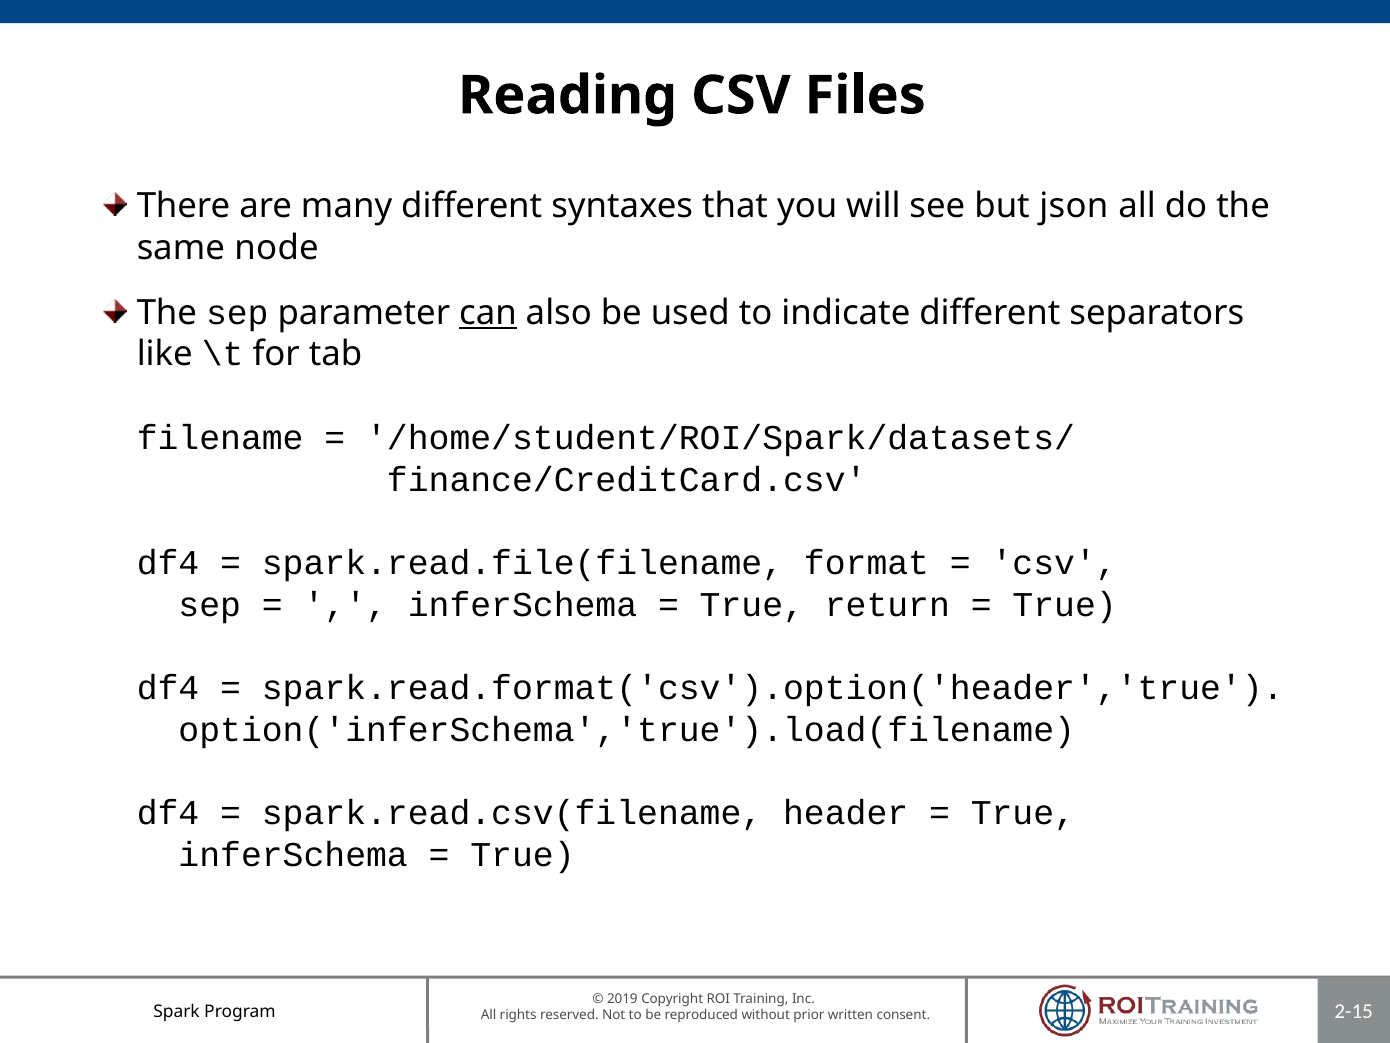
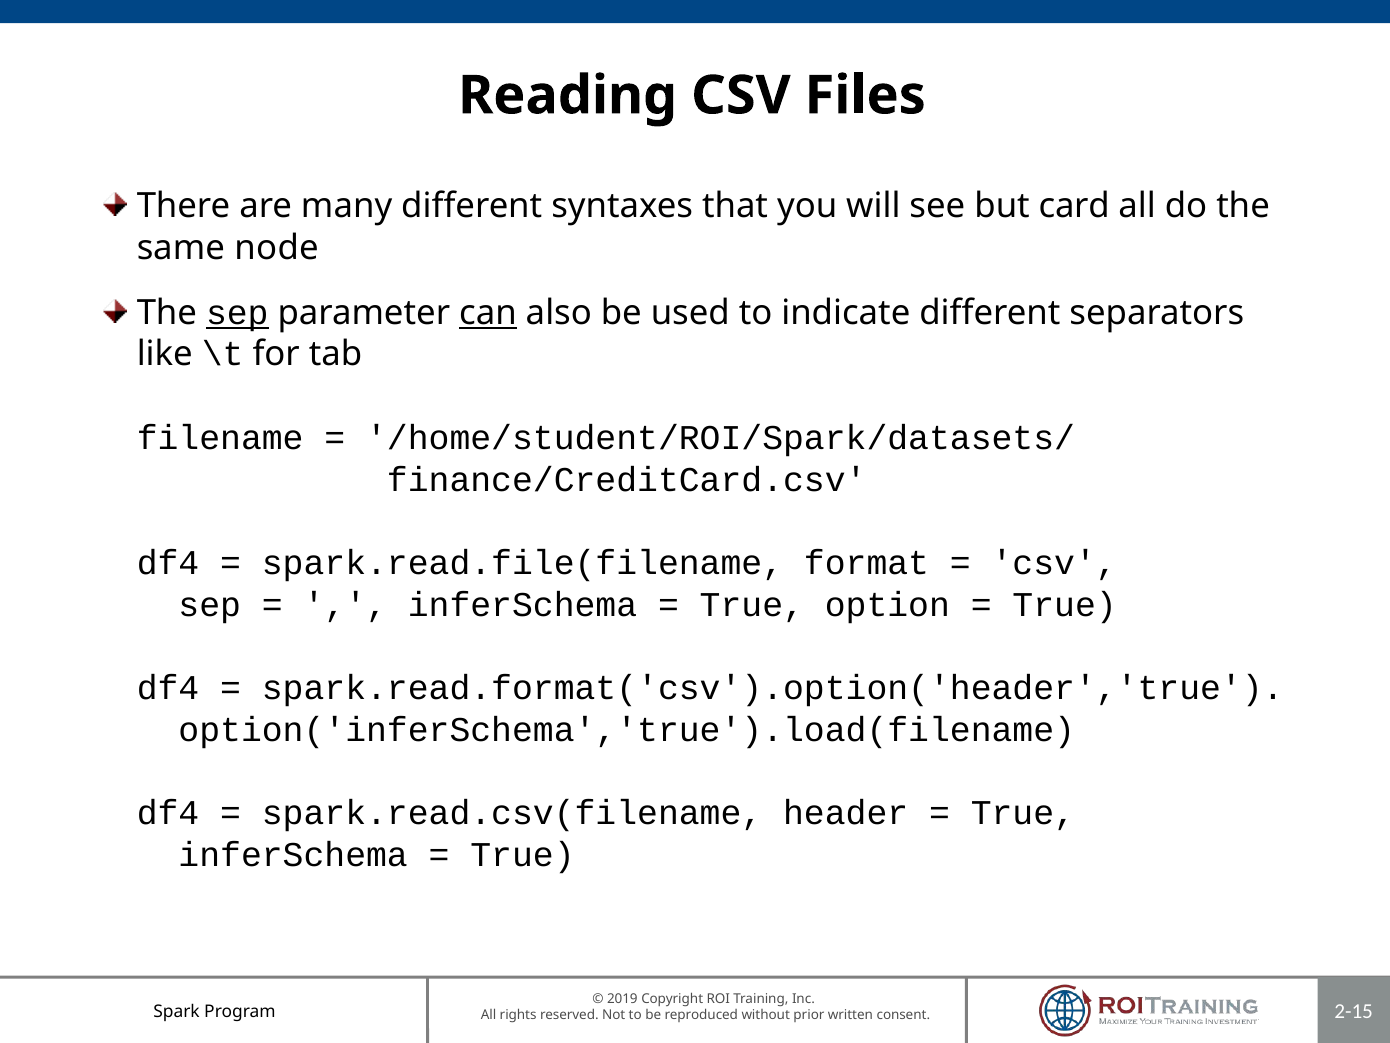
json: json -> card
sep at (237, 313) underline: none -> present
return: return -> option
